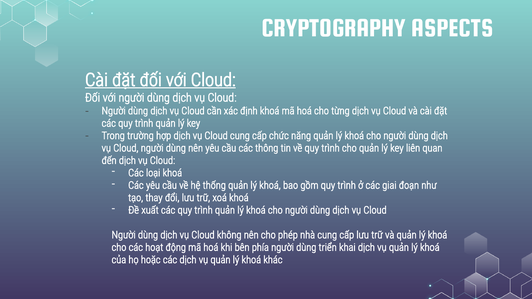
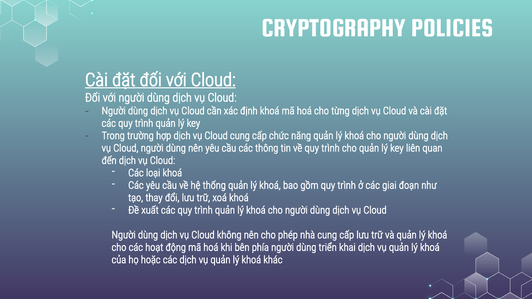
ASPECTS: ASPECTS -> POLICIES
